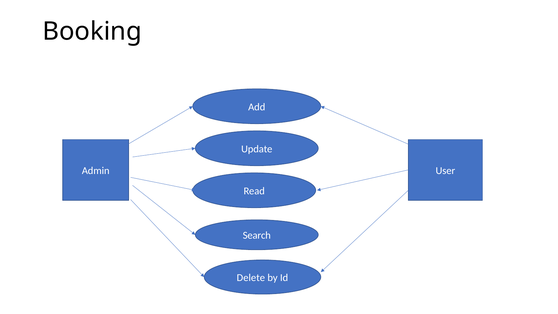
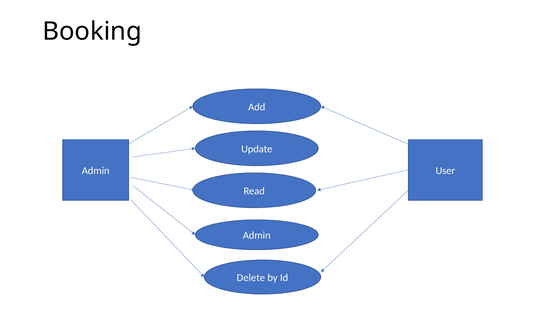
Search at (257, 235): Search -> Admin
